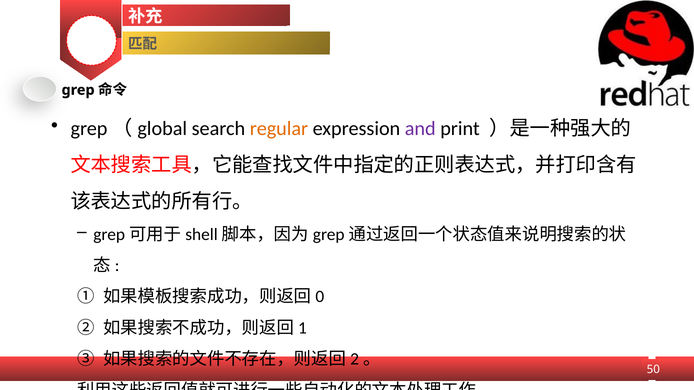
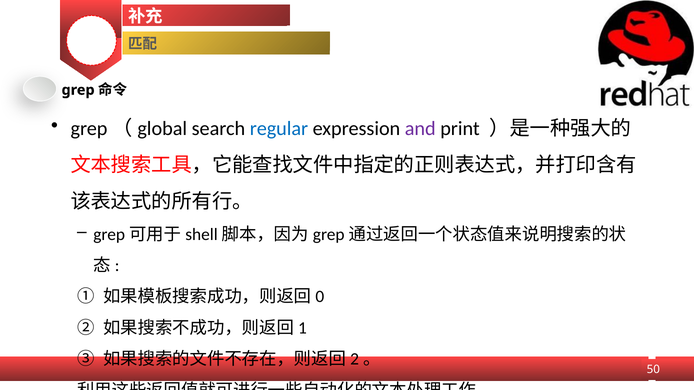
regular colour: orange -> blue
